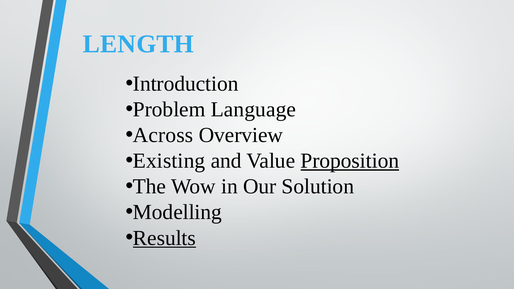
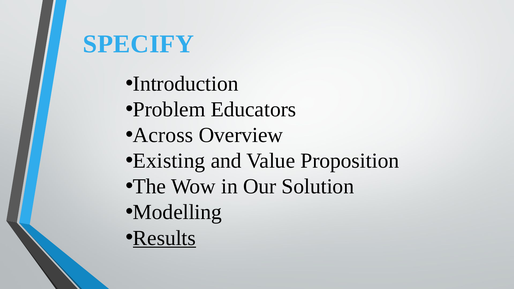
LENGTH: LENGTH -> SPECIFY
Language: Language -> Educators
Proposition underline: present -> none
